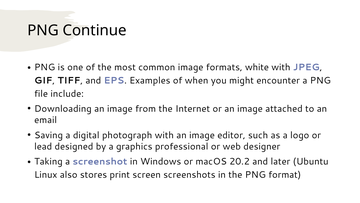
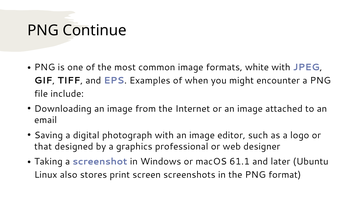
lead: lead -> that
20.2: 20.2 -> 61.1
